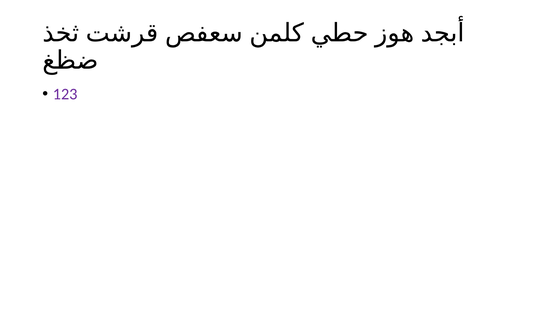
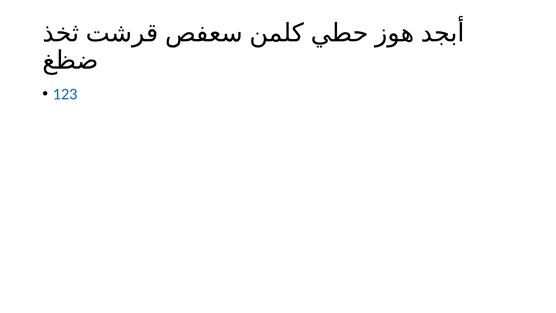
123 colour: purple -> blue
